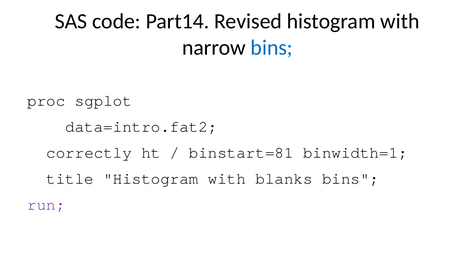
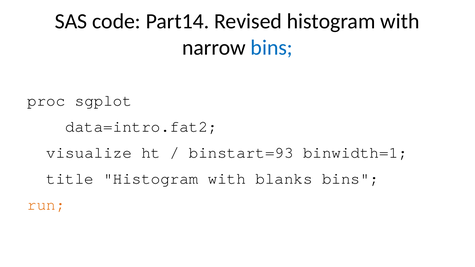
correctly: correctly -> visualize
binstart=81: binstart=81 -> binstart=93
run colour: purple -> orange
